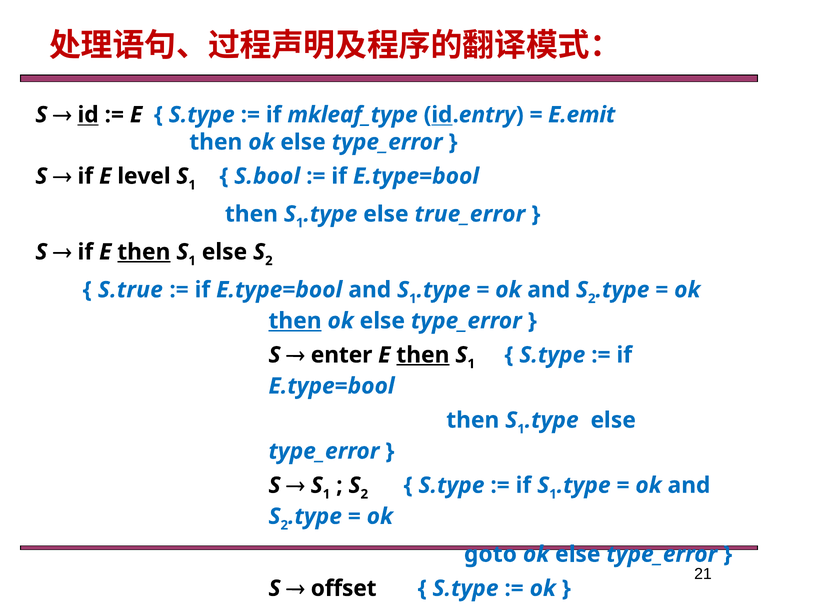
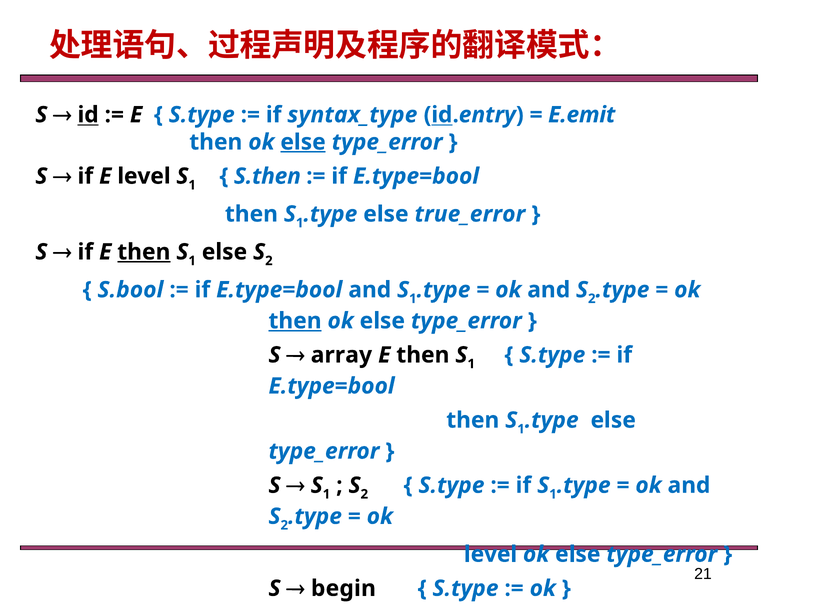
mkleaf_type: mkleaf_type -> syntax_type
else at (303, 142) underline: none -> present
S.bool: S.bool -> S.then
S.true: S.true -> S.bool
enter: enter -> array
then at (423, 355) underline: present -> none
goto at (490, 554): goto -> level
offset: offset -> begin
